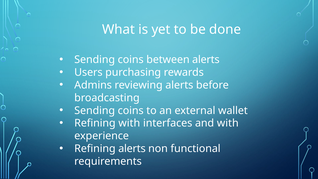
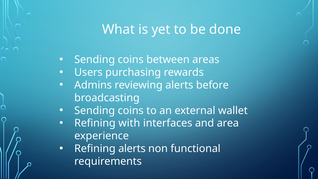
between alerts: alerts -> areas
and with: with -> area
